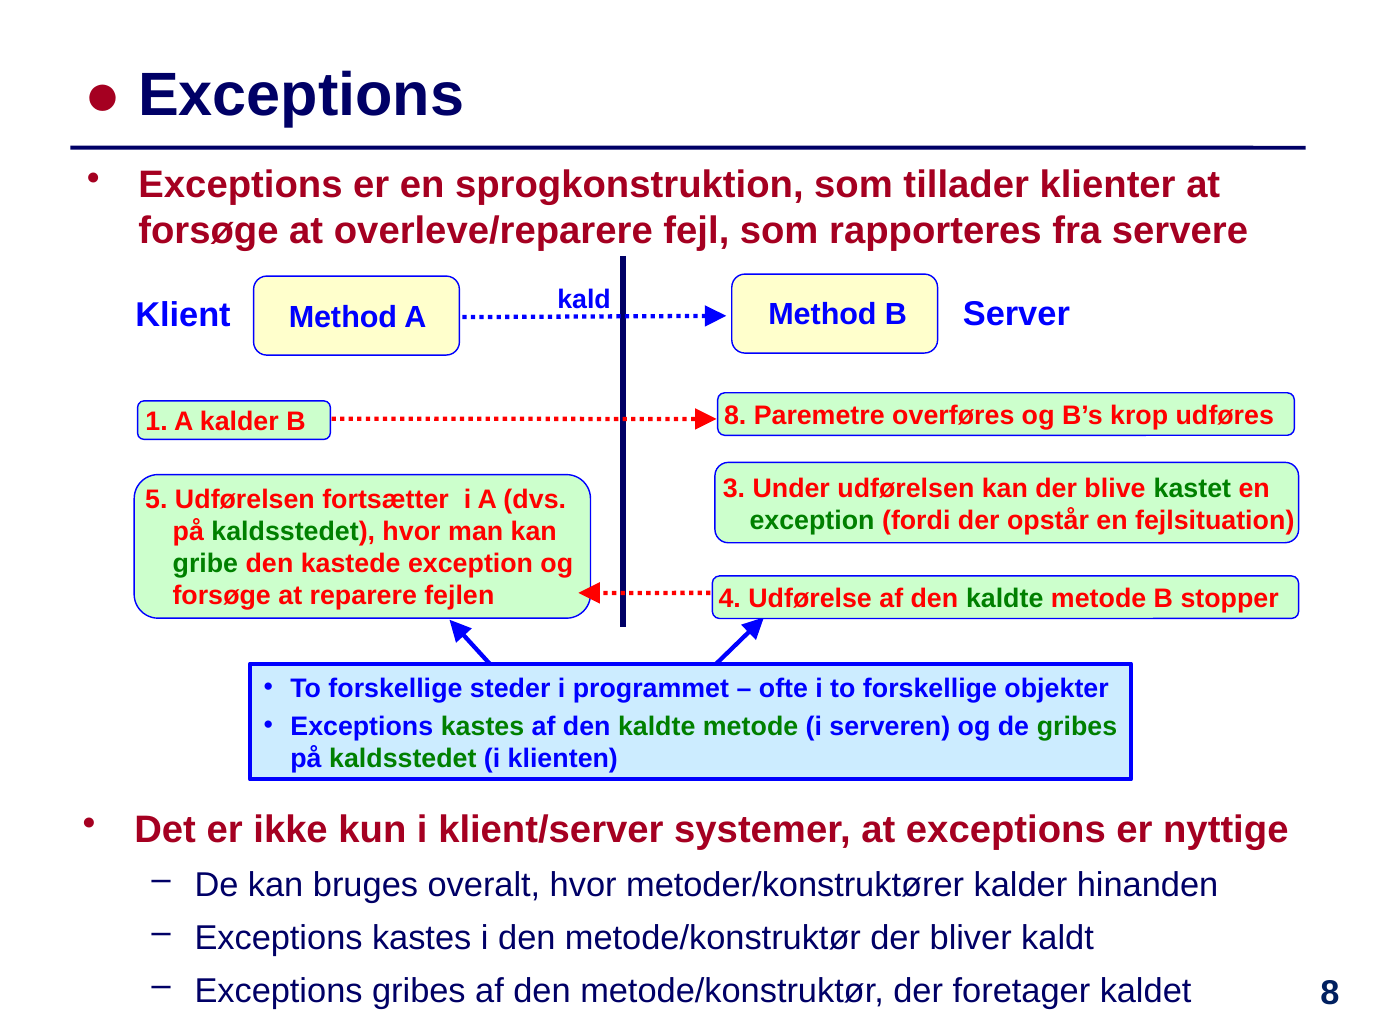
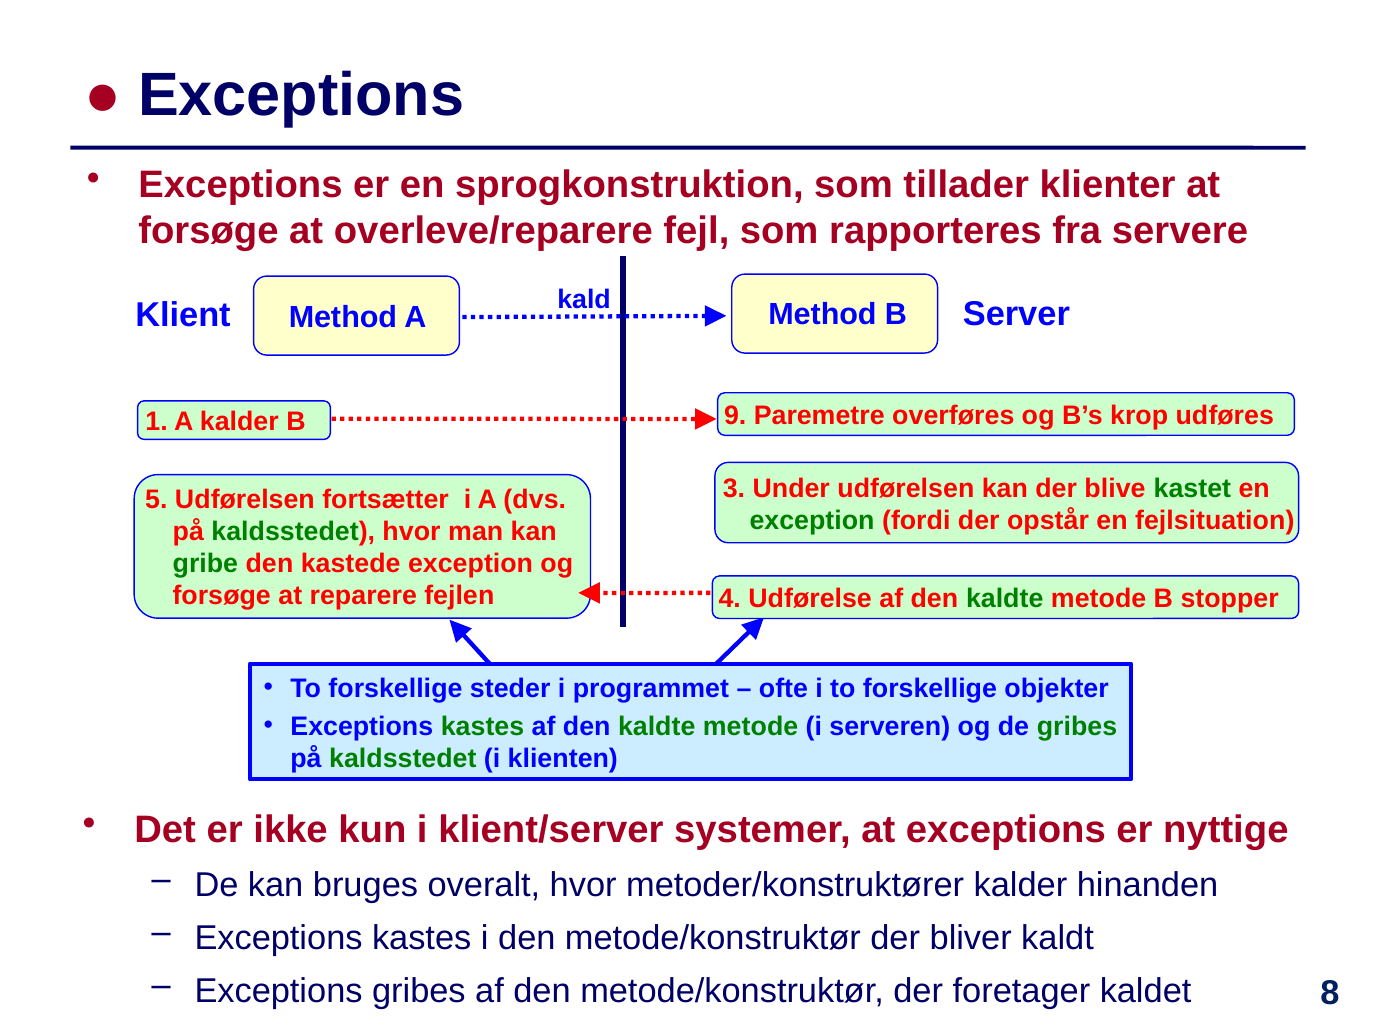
B 8: 8 -> 9
